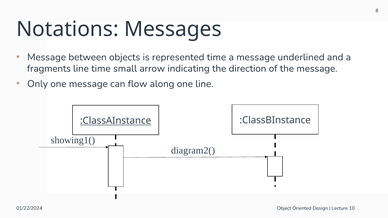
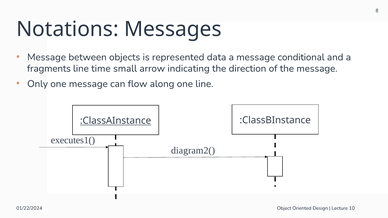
represented time: time -> data
underlined: underlined -> conditional
showing1(: showing1( -> executes1(
